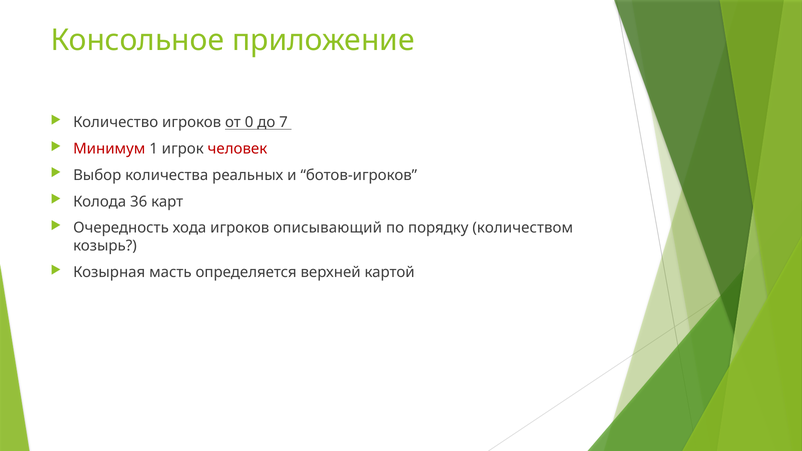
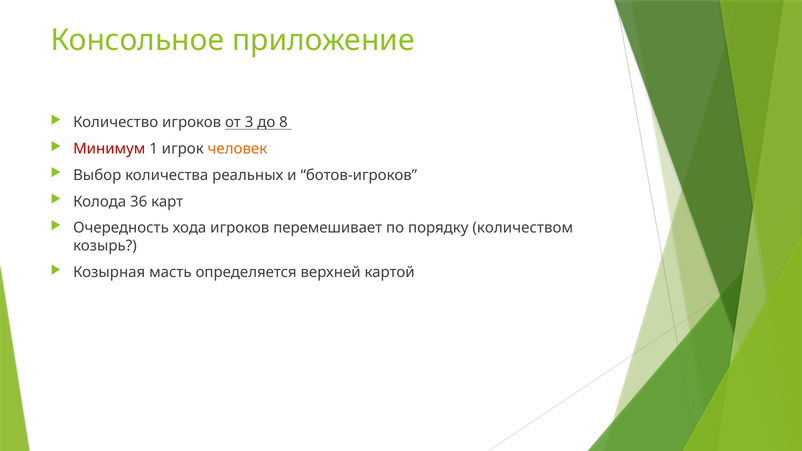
0: 0 -> 3
7: 7 -> 8
человек colour: red -> orange
описывающий: описывающий -> перемешивает
